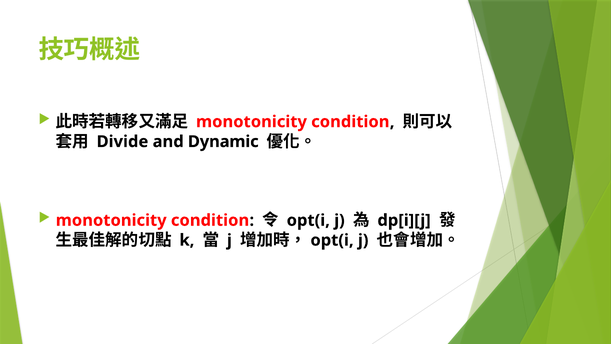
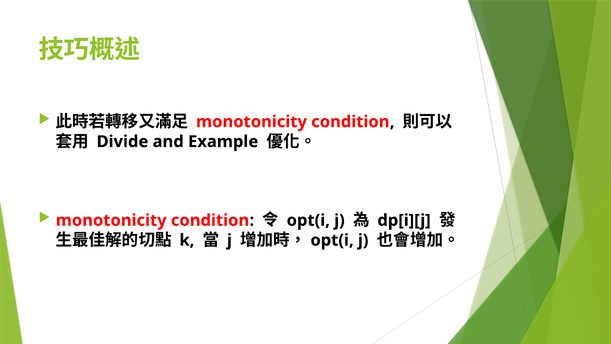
Dynamic: Dynamic -> Example
